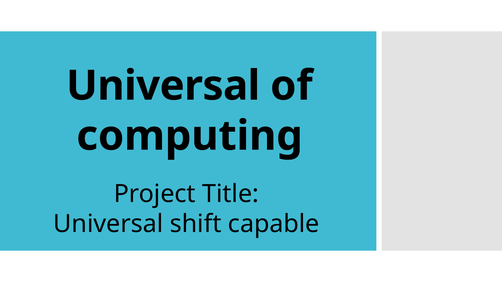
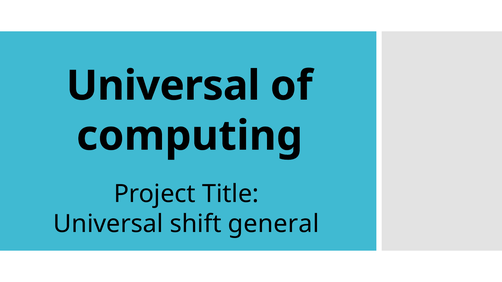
capable: capable -> general
